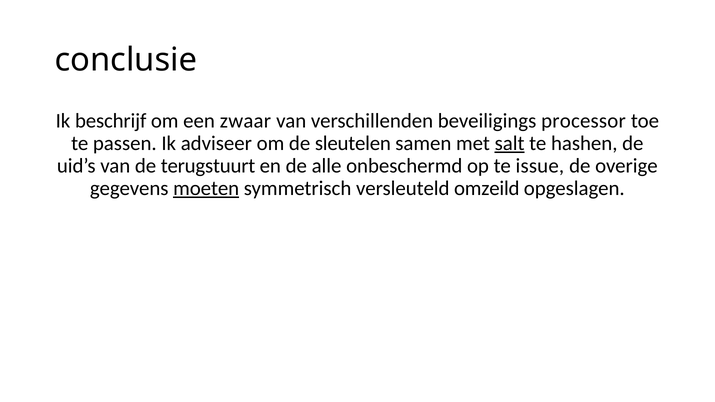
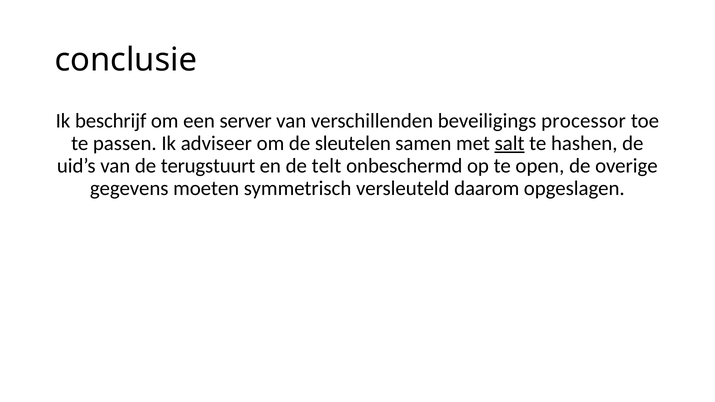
zwaar: zwaar -> server
alle: alle -> telt
issue: issue -> open
moeten underline: present -> none
omzeild: omzeild -> daarom
